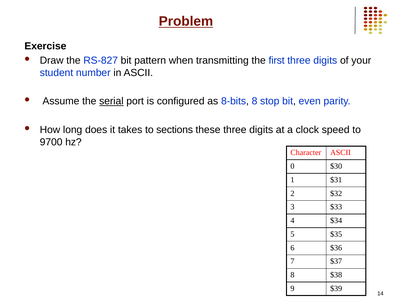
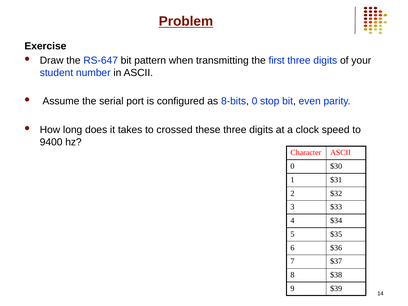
RS-827: RS-827 -> RS-647
serial underline: present -> none
8-bits 8: 8 -> 0
sections: sections -> crossed
9700: 9700 -> 9400
